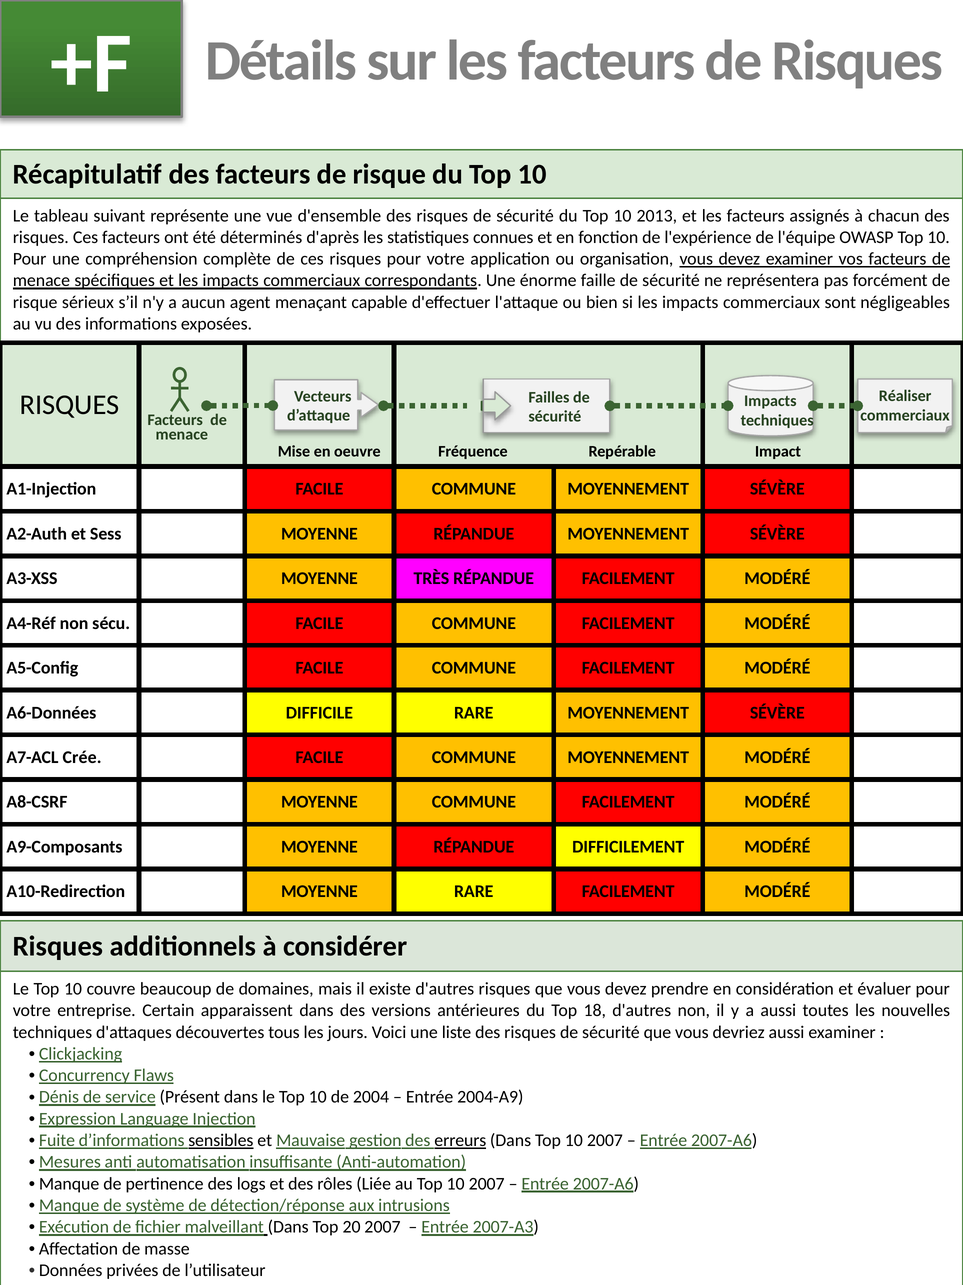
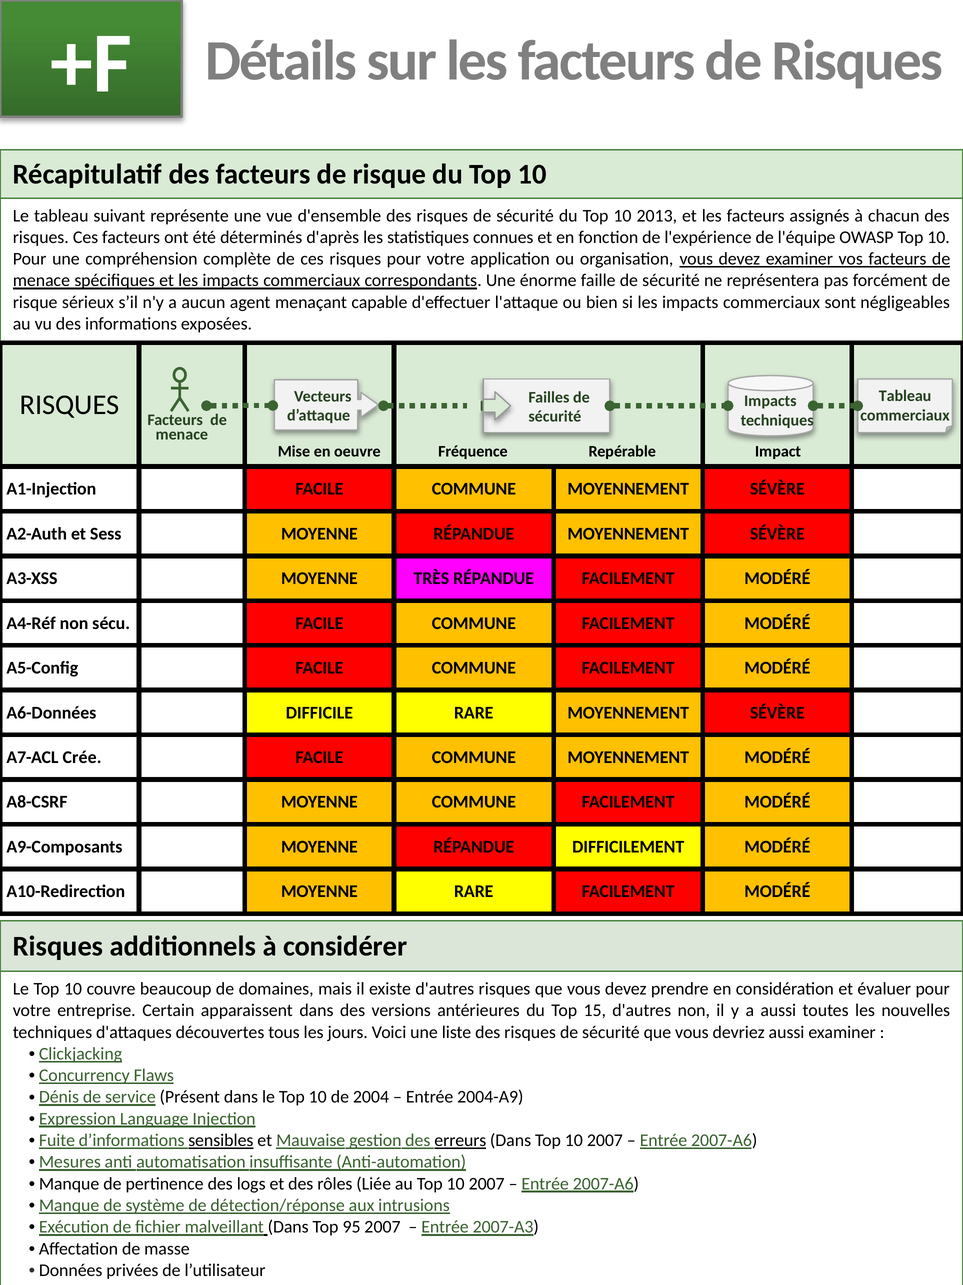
Réaliser at (905, 396): Réaliser -> Tableau
18: 18 -> 15
20: 20 -> 95
